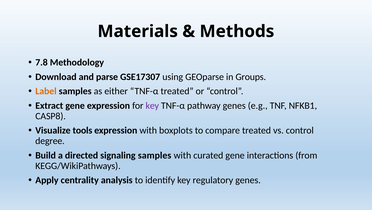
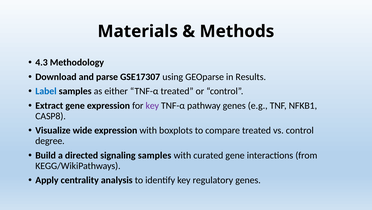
7.8: 7.8 -> 4.3
Groups: Groups -> Results
Label colour: orange -> blue
tools: tools -> wide
